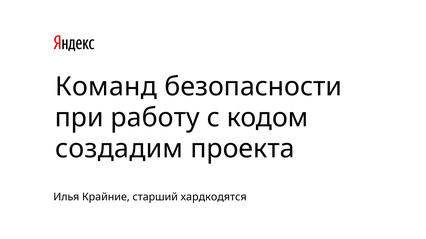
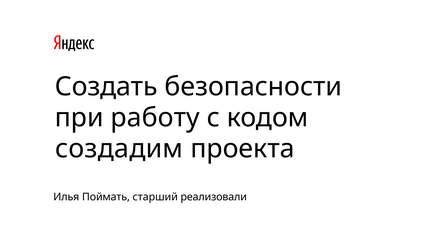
Команд: Команд -> Создать
Крайние: Крайние -> Поймать
хардкодятся: хардкодятся -> реализовали
